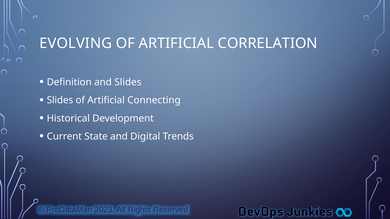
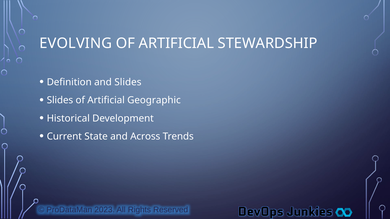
CORRELATION: CORRELATION -> STEWARDSHIP
Connecting: Connecting -> Geographic
Digital: Digital -> Across
